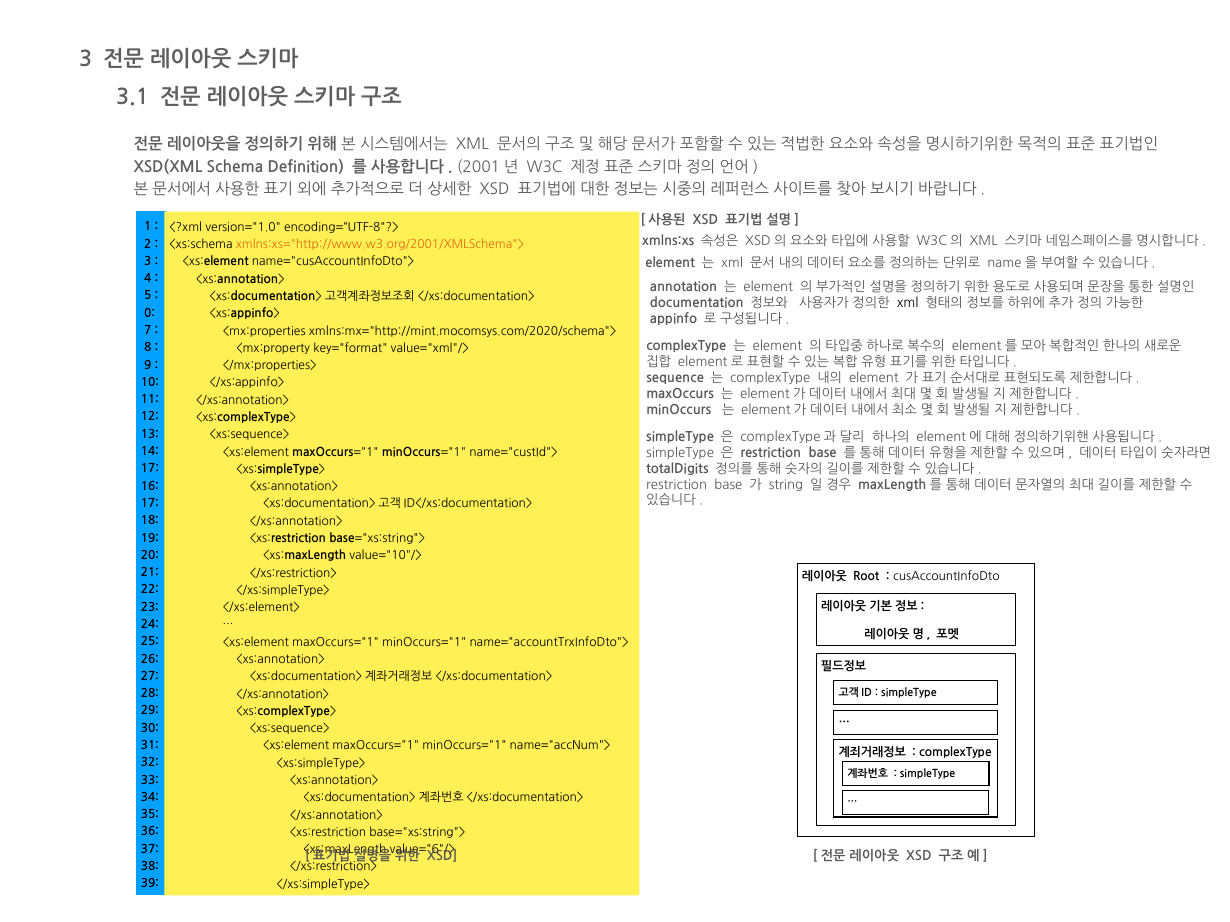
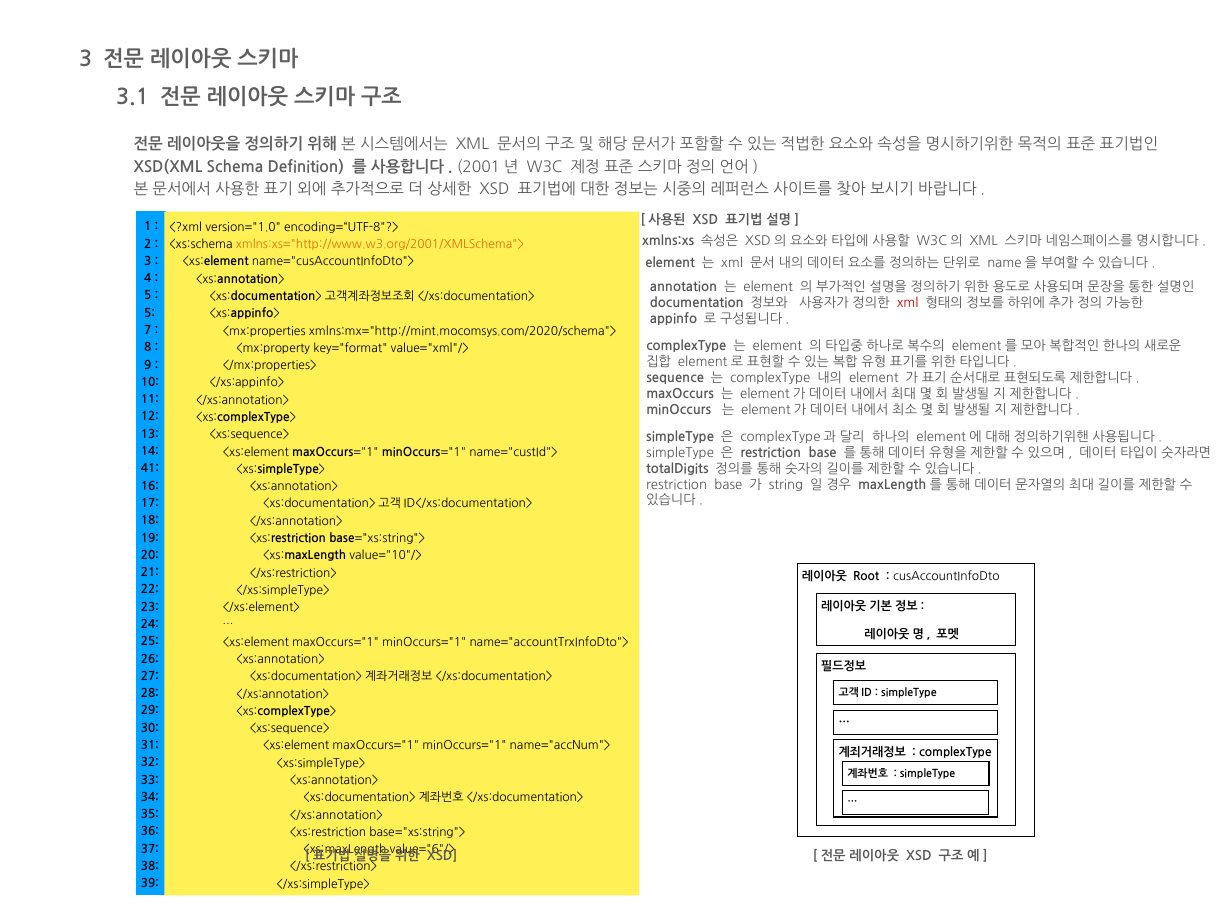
xml at (908, 303) colour: black -> red
0 at (150, 313): 0 -> 5
17 at (150, 469): 17 -> 41
